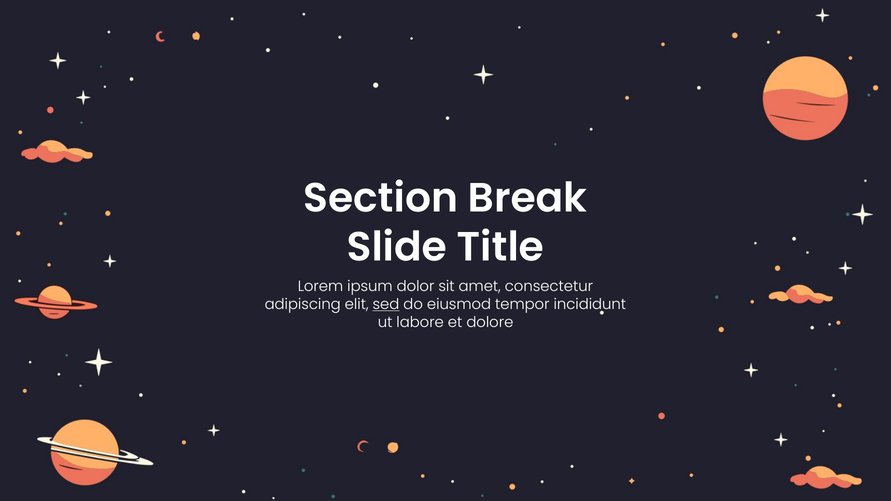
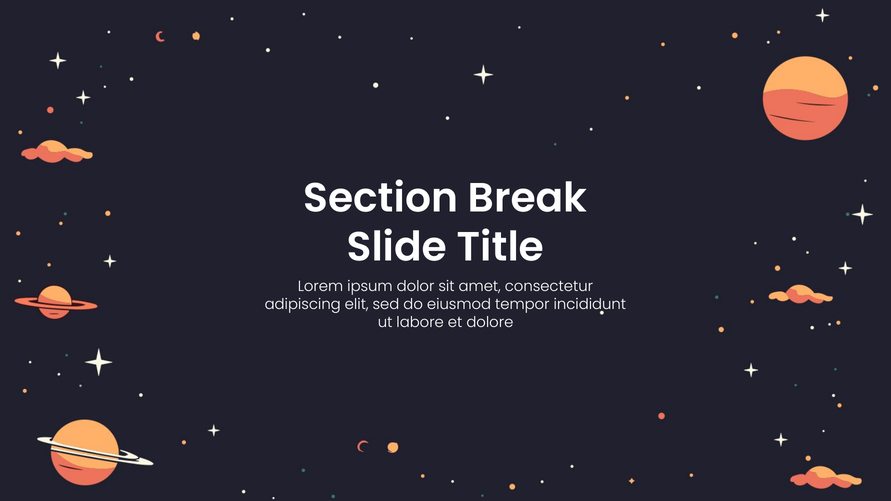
sed underline: present -> none
